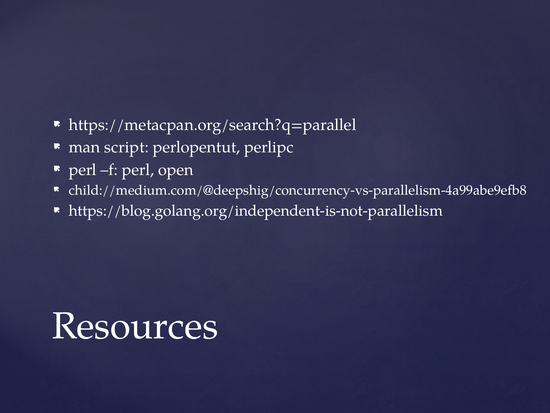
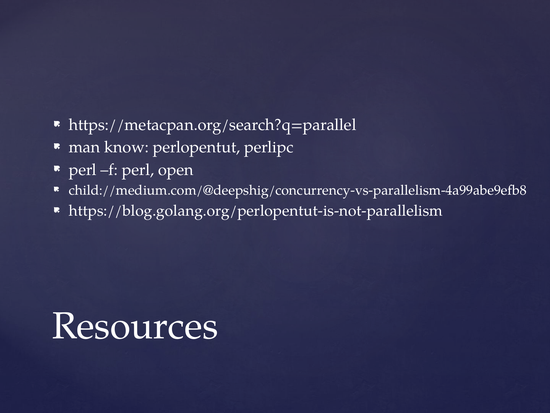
script: script -> know
https://blog.golang.org/independent-is-not-parallelism: https://blog.golang.org/independent-is-not-parallelism -> https://blog.golang.org/perlopentut-is-not-parallelism
